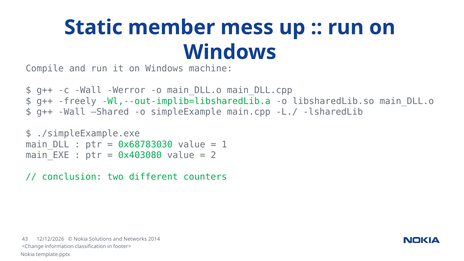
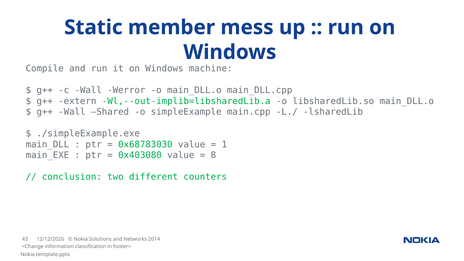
freely: freely -> extern
2: 2 -> 8
